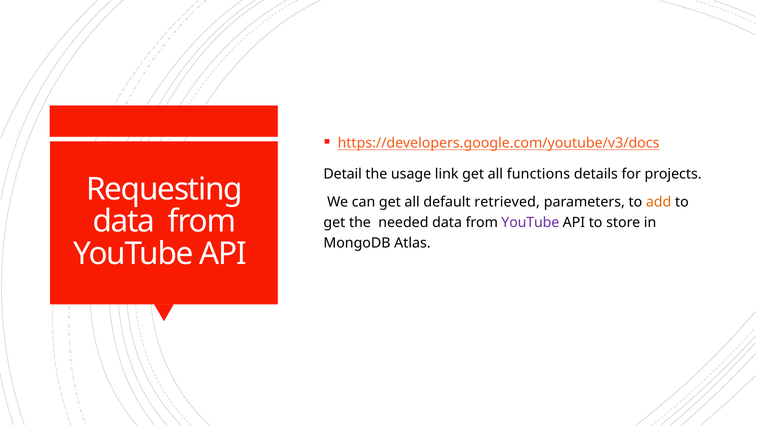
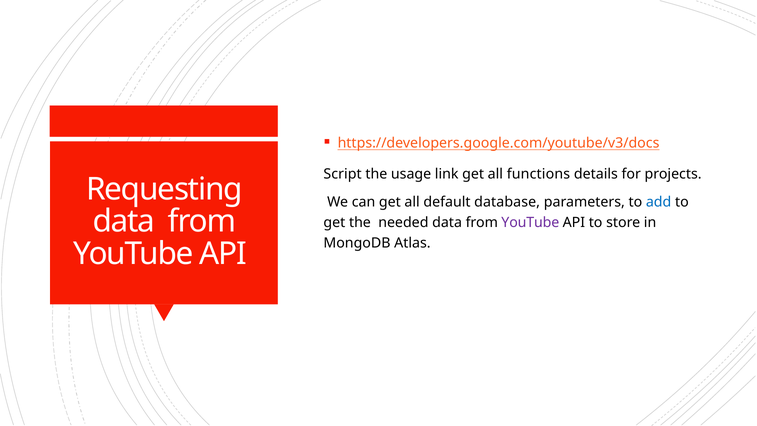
Detail: Detail -> Script
retrieved: retrieved -> database
add colour: orange -> blue
